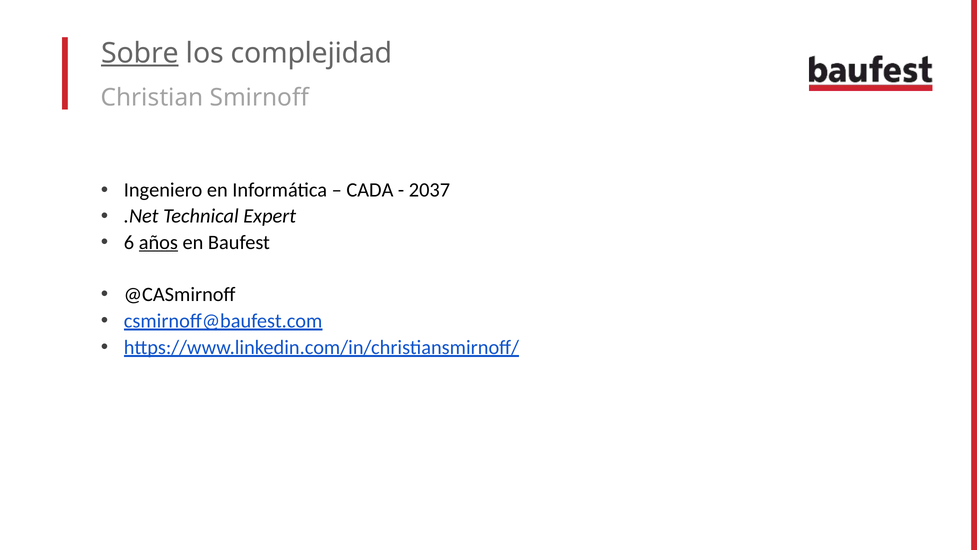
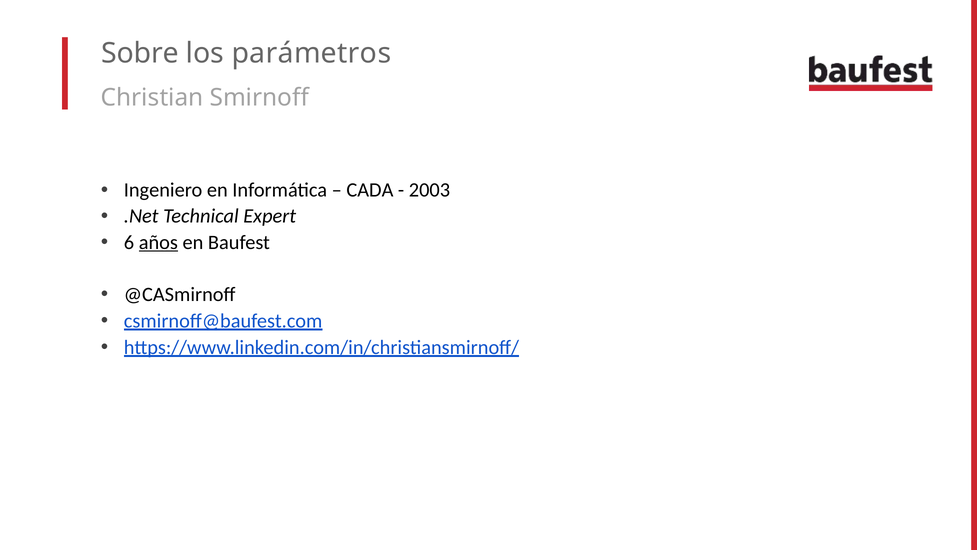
Sobre underline: present -> none
complejidad: complejidad -> parámetros
2037: 2037 -> 2003
